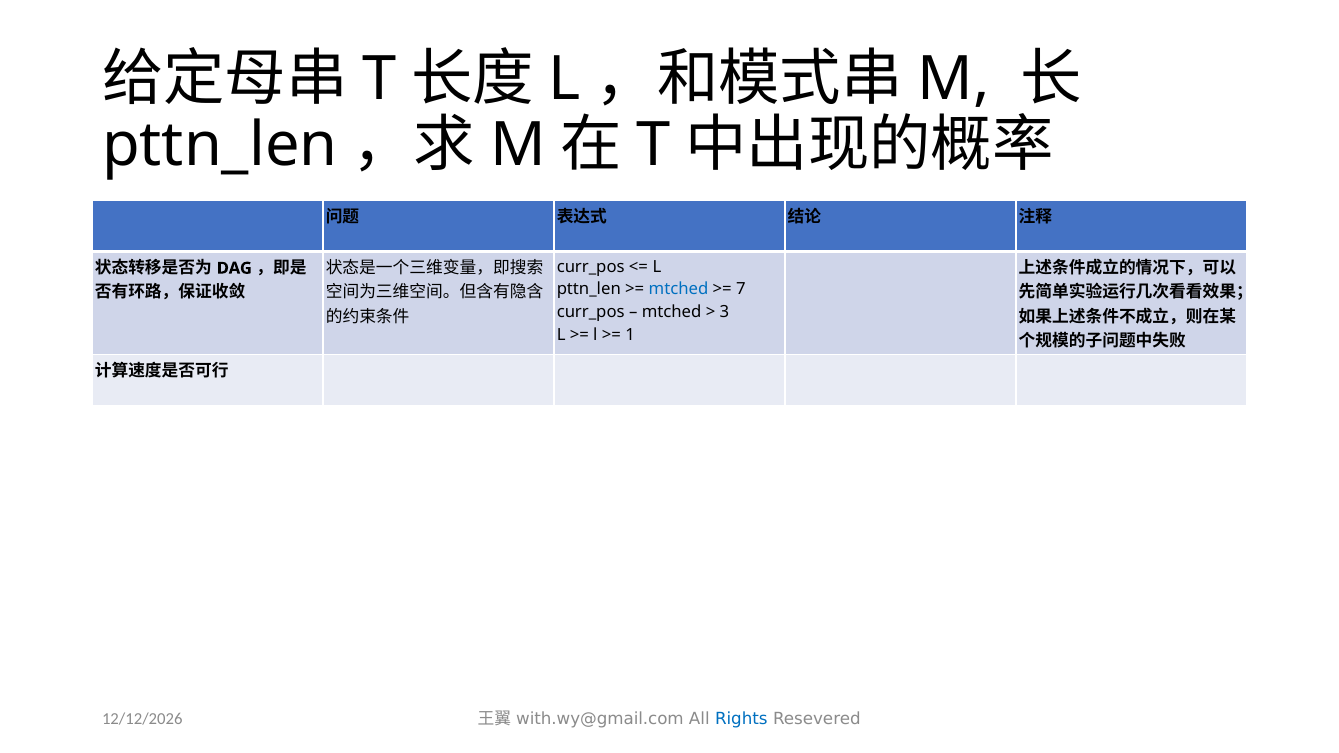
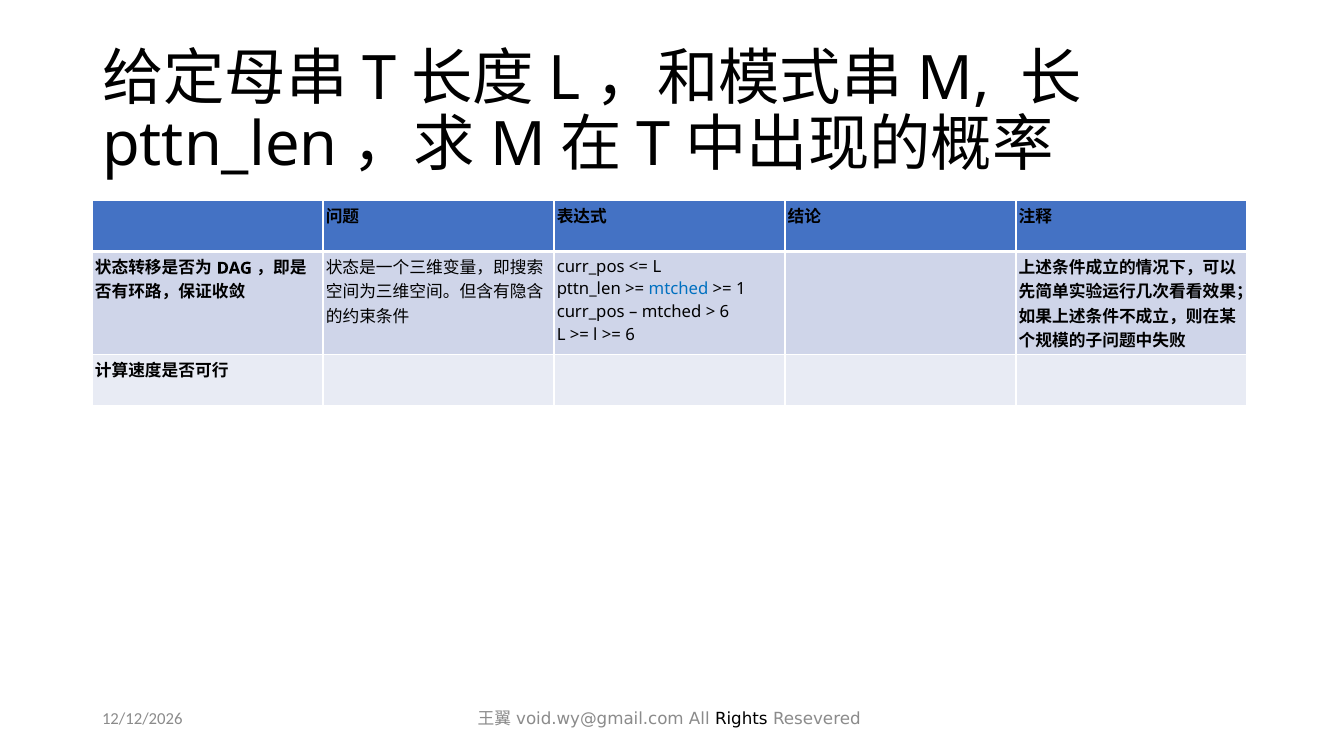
7: 7 -> 1
3 at (724, 312): 3 -> 6
1 at (630, 335): 1 -> 6
with.wy@gmail.com: with.wy@gmail.com -> void.wy@gmail.com
Rights colour: blue -> black
